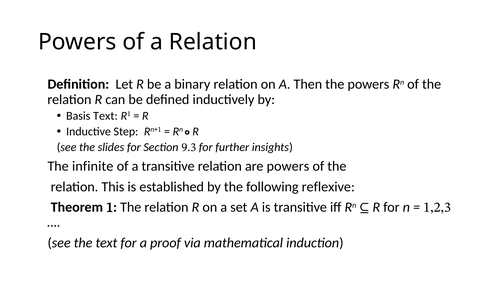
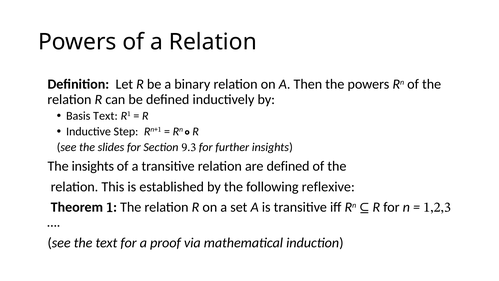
The infinite: infinite -> insights
are powers: powers -> defined
